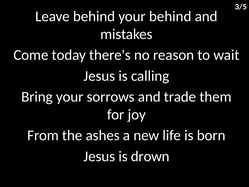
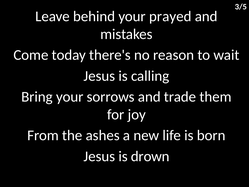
your behind: behind -> prayed
